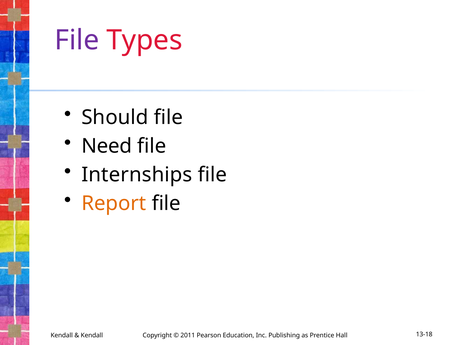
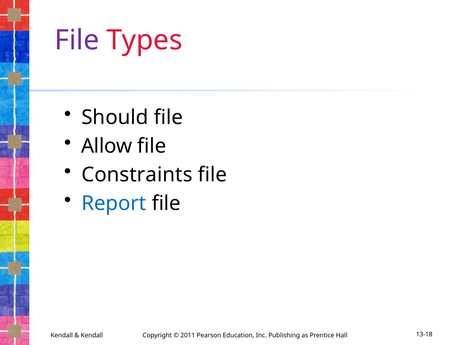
Need: Need -> Allow
Internships: Internships -> Constraints
Report colour: orange -> blue
